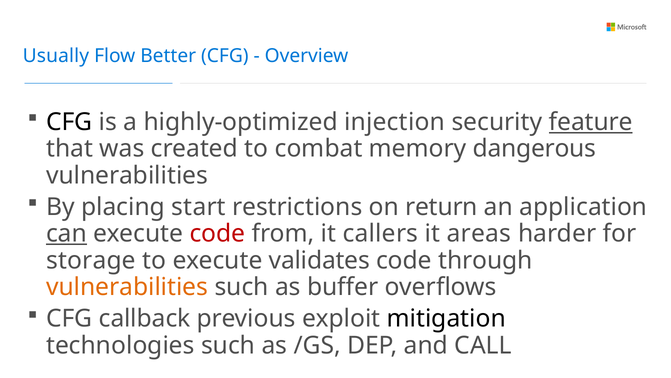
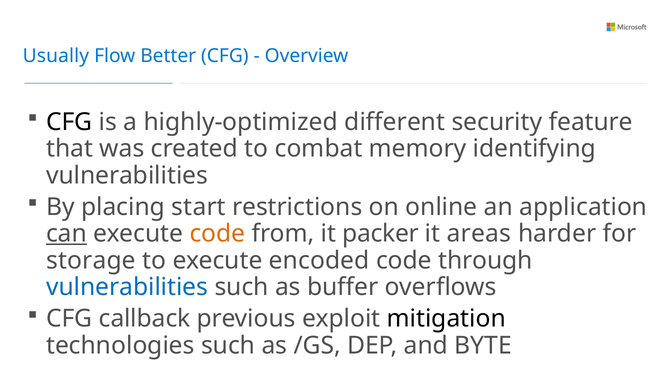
injection: injection -> different
feature underline: present -> none
dangerous: dangerous -> identifying
return: return -> online
code at (218, 233) colour: red -> orange
callers: callers -> packer
validates: validates -> encoded
vulnerabilities at (127, 287) colour: orange -> blue
CALL: CALL -> BYTE
